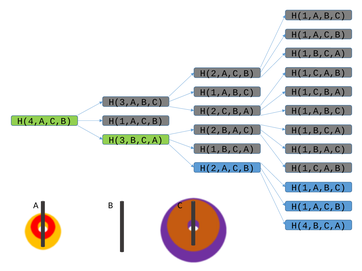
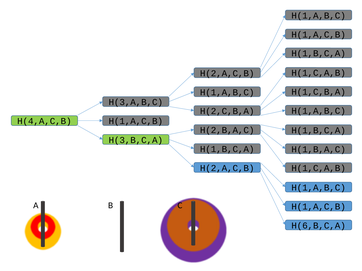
H(4,B,C,A: H(4,B,C,A -> H(6,B,C,A
